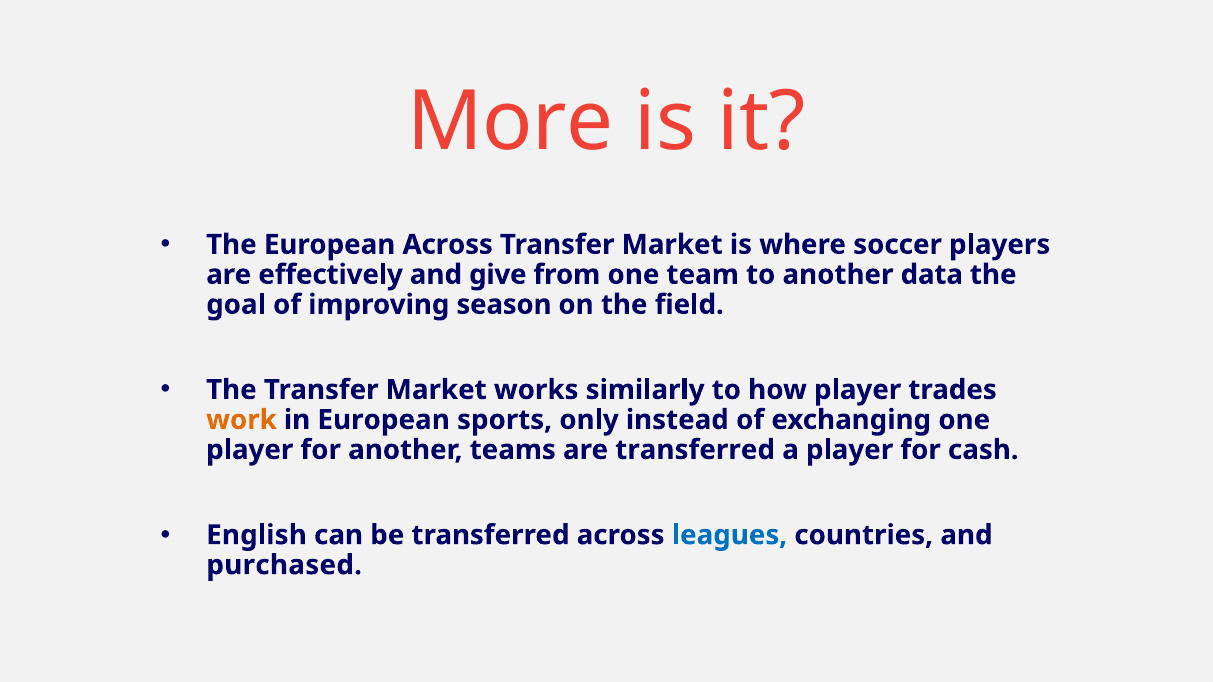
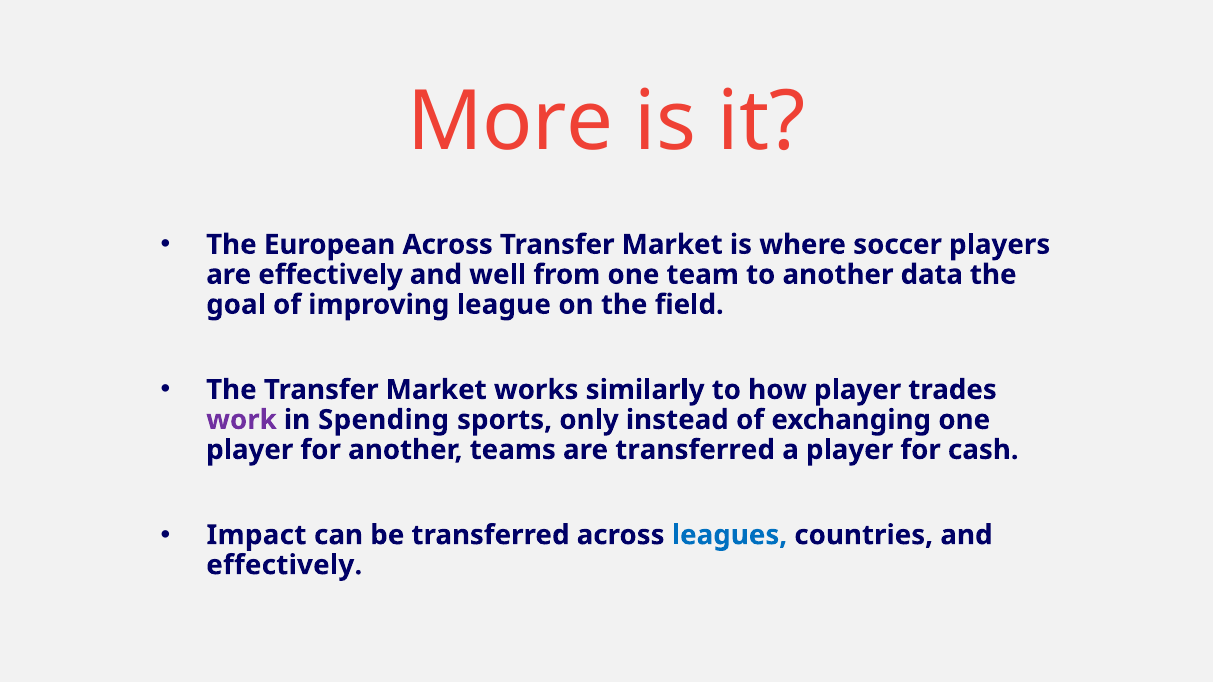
give: give -> well
season: season -> league
work colour: orange -> purple
in European: European -> Spending
English: English -> Impact
purchased at (284, 565): purchased -> effectively
